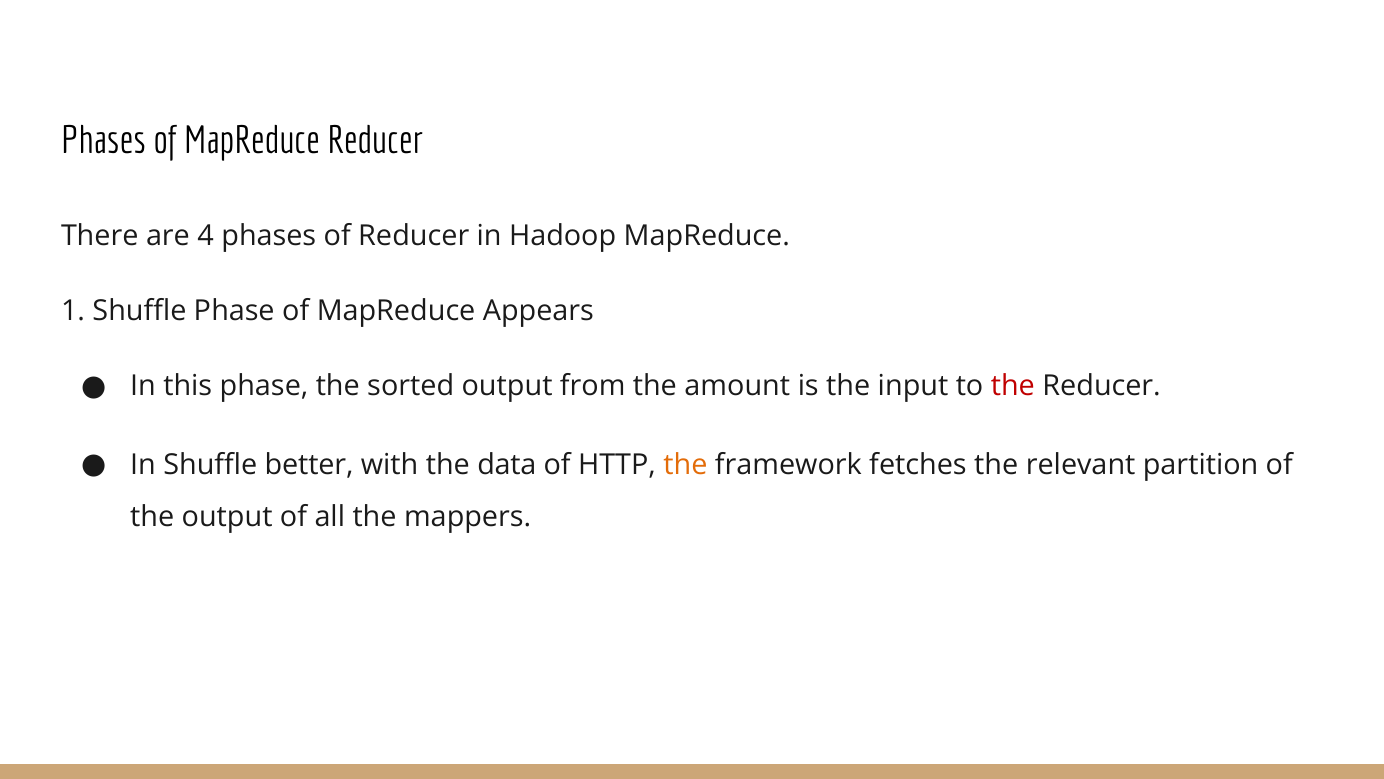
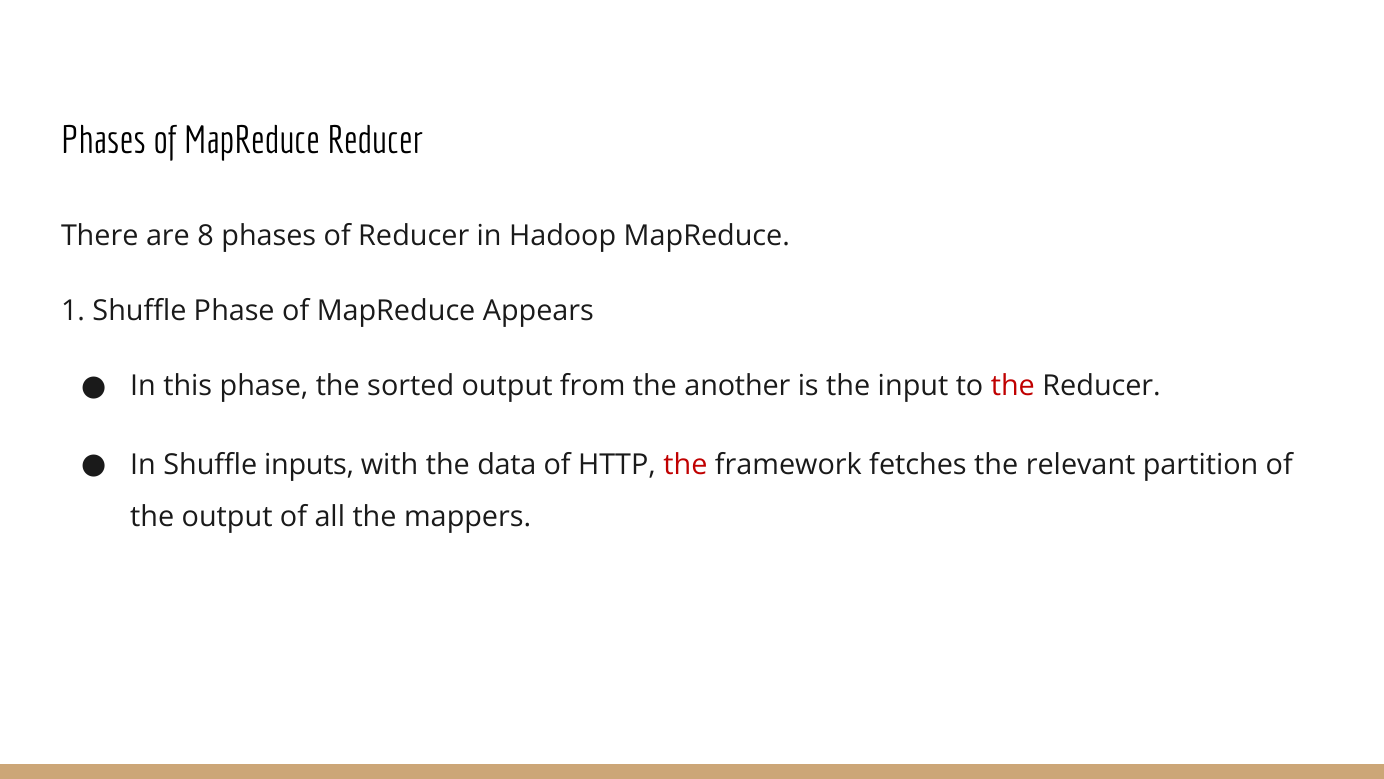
4: 4 -> 8
amount: amount -> another
better: better -> inputs
the at (685, 464) colour: orange -> red
